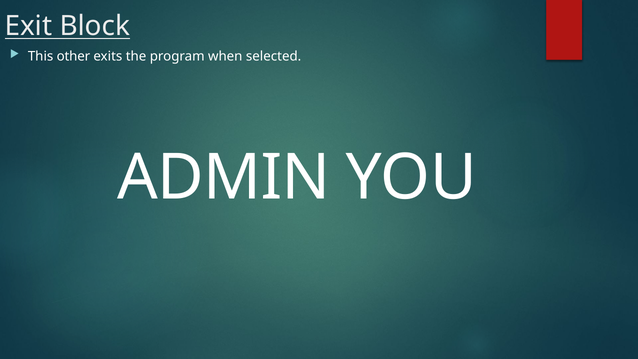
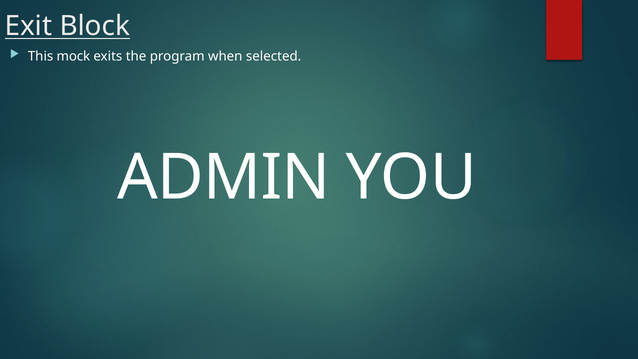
other: other -> mock
